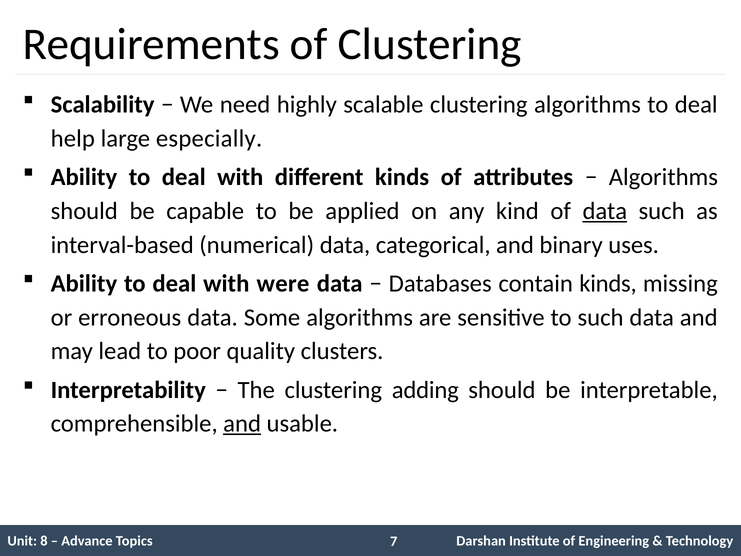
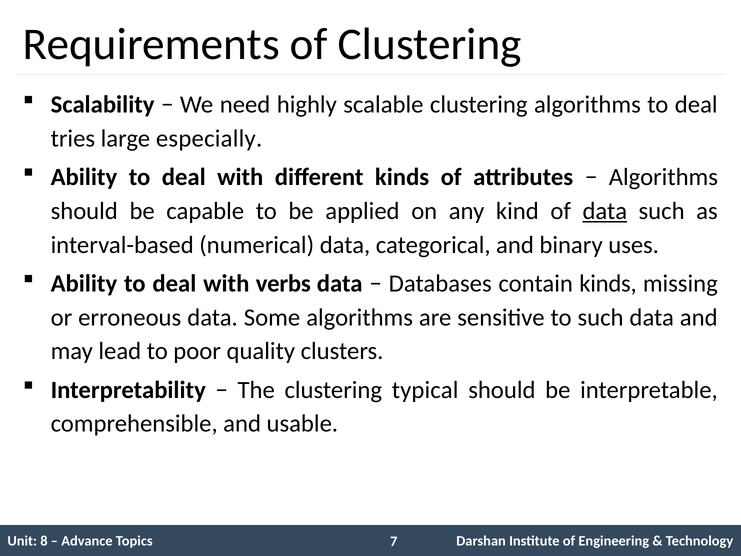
help: help -> tries
were: were -> verbs
adding: adding -> typical
and at (242, 424) underline: present -> none
